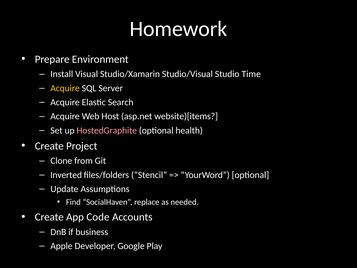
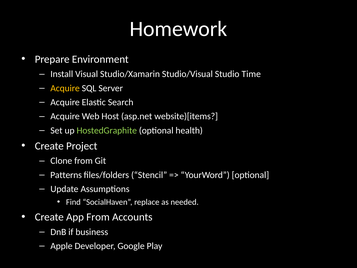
HostedGraphite colour: pink -> light green
Inverted: Inverted -> Patterns
App Code: Code -> From
